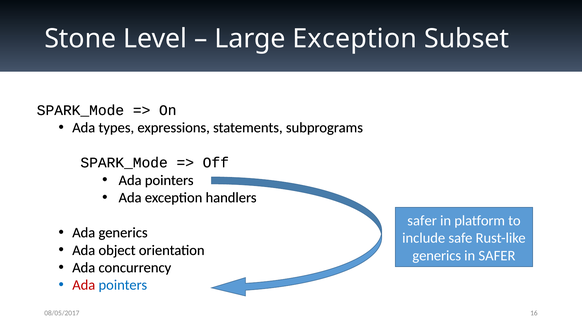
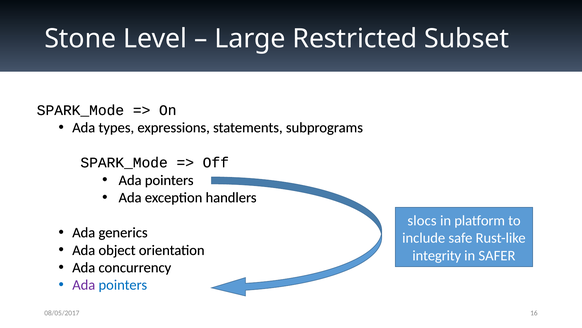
Large Exception: Exception -> Restricted
safer at (422, 220): safer -> slocs
generics at (437, 255): generics -> integrity
Ada at (84, 285) colour: red -> purple
